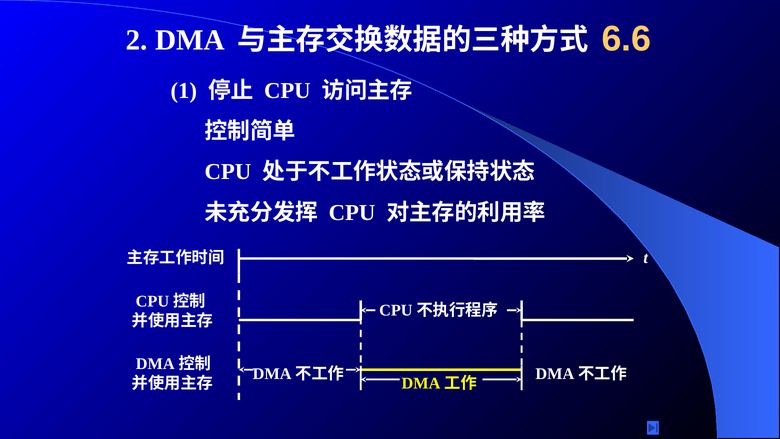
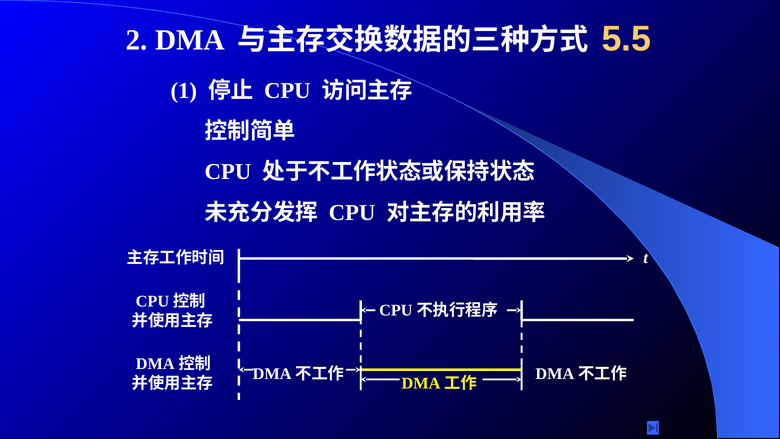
6.6: 6.6 -> 5.5
